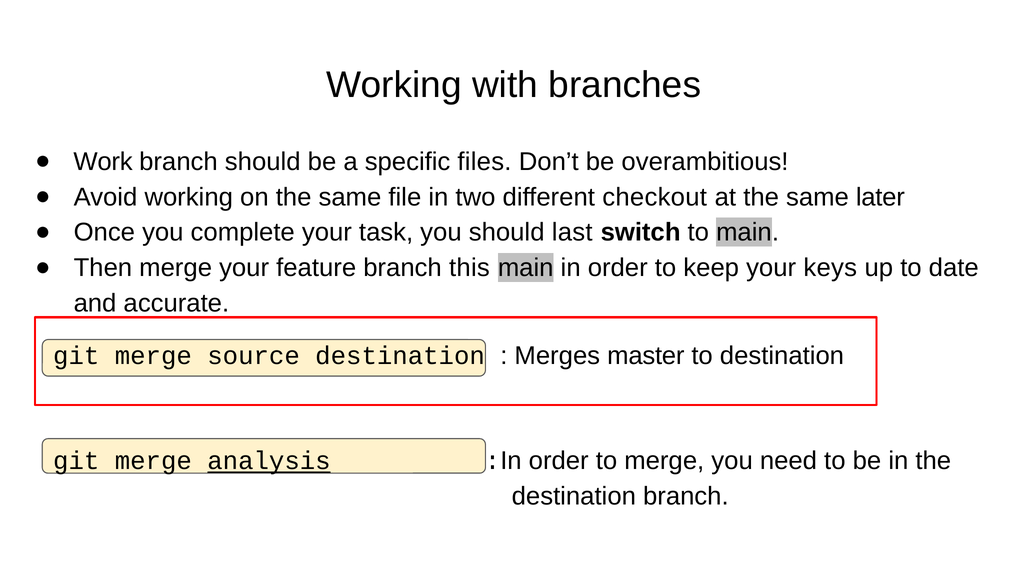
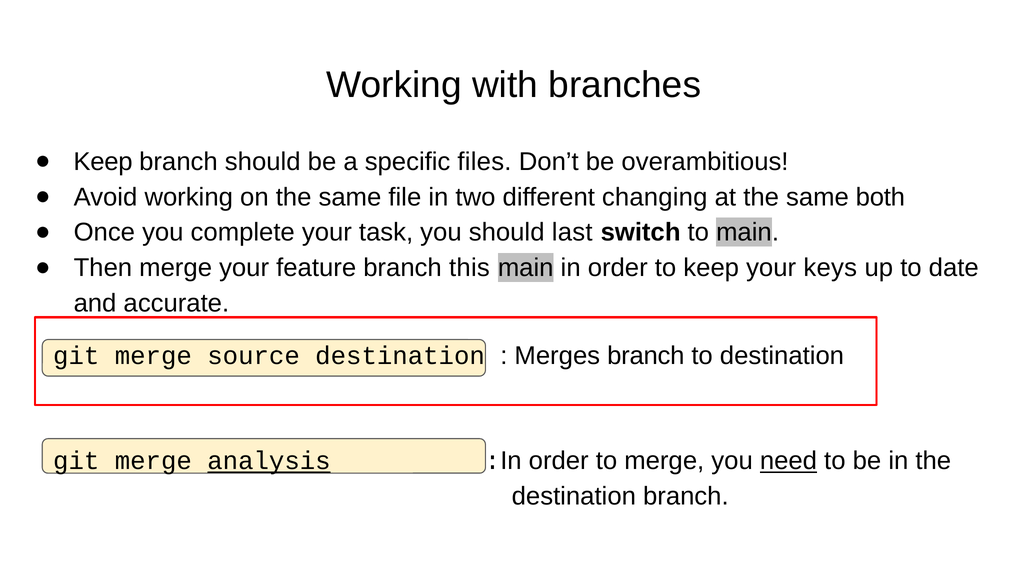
Work at (103, 162): Work -> Keep
checkout: checkout -> changing
later: later -> both
Merges master: master -> branch
need underline: none -> present
